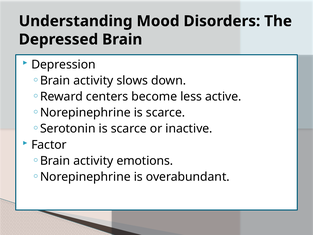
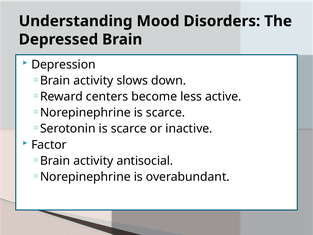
emotions: emotions -> antisocial
